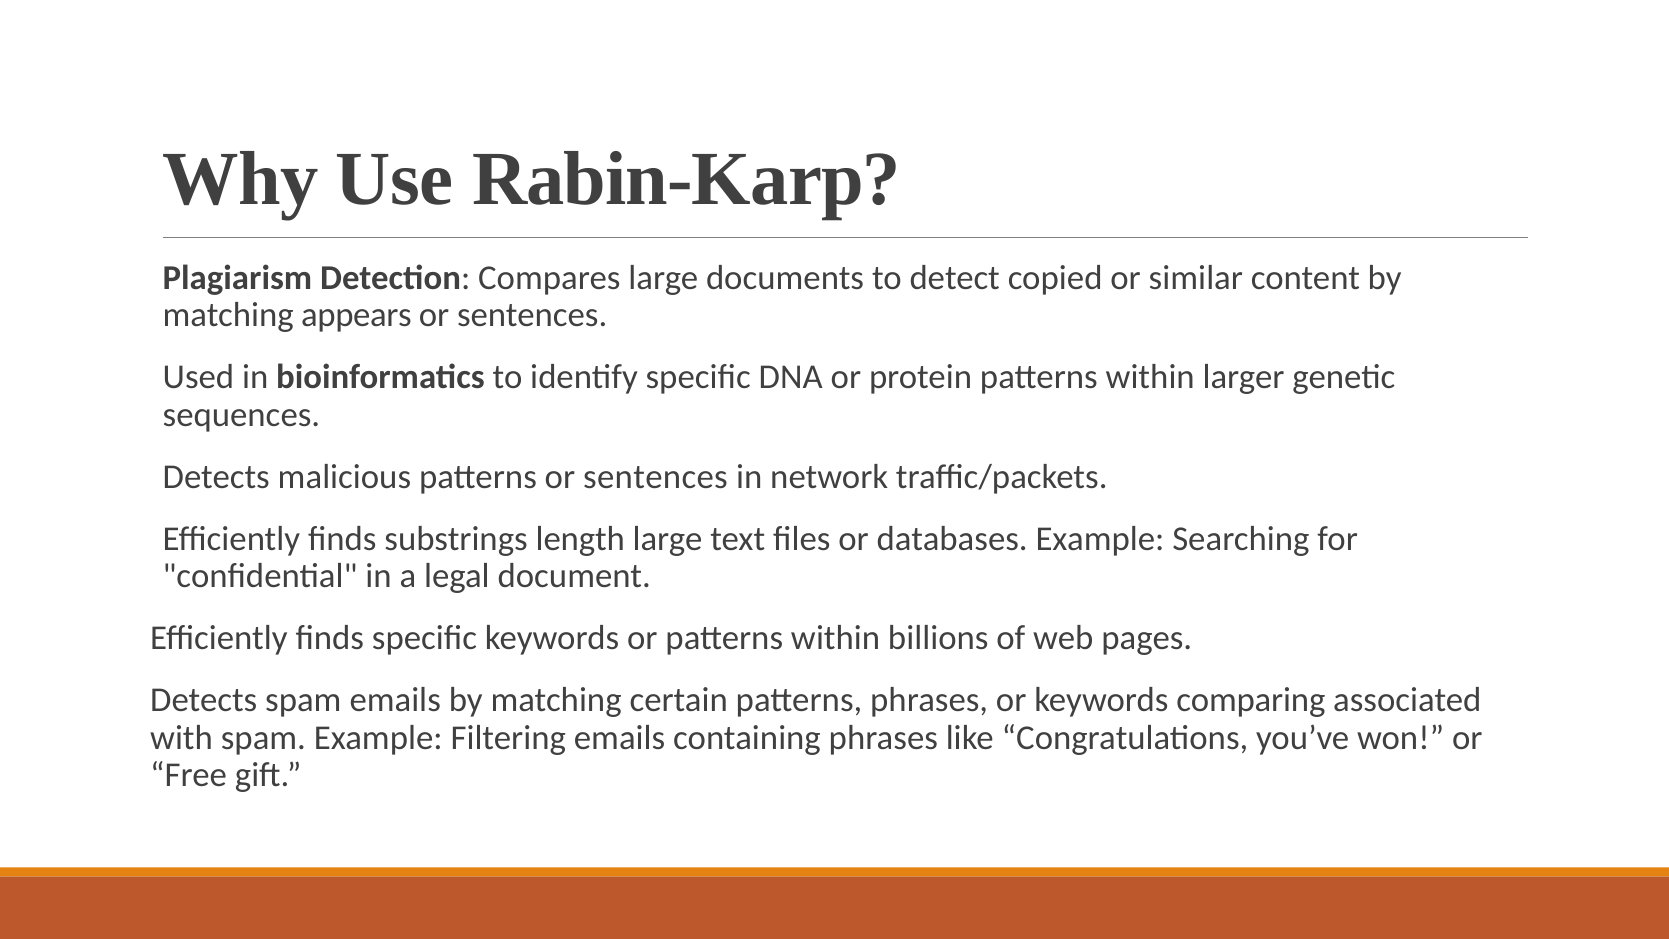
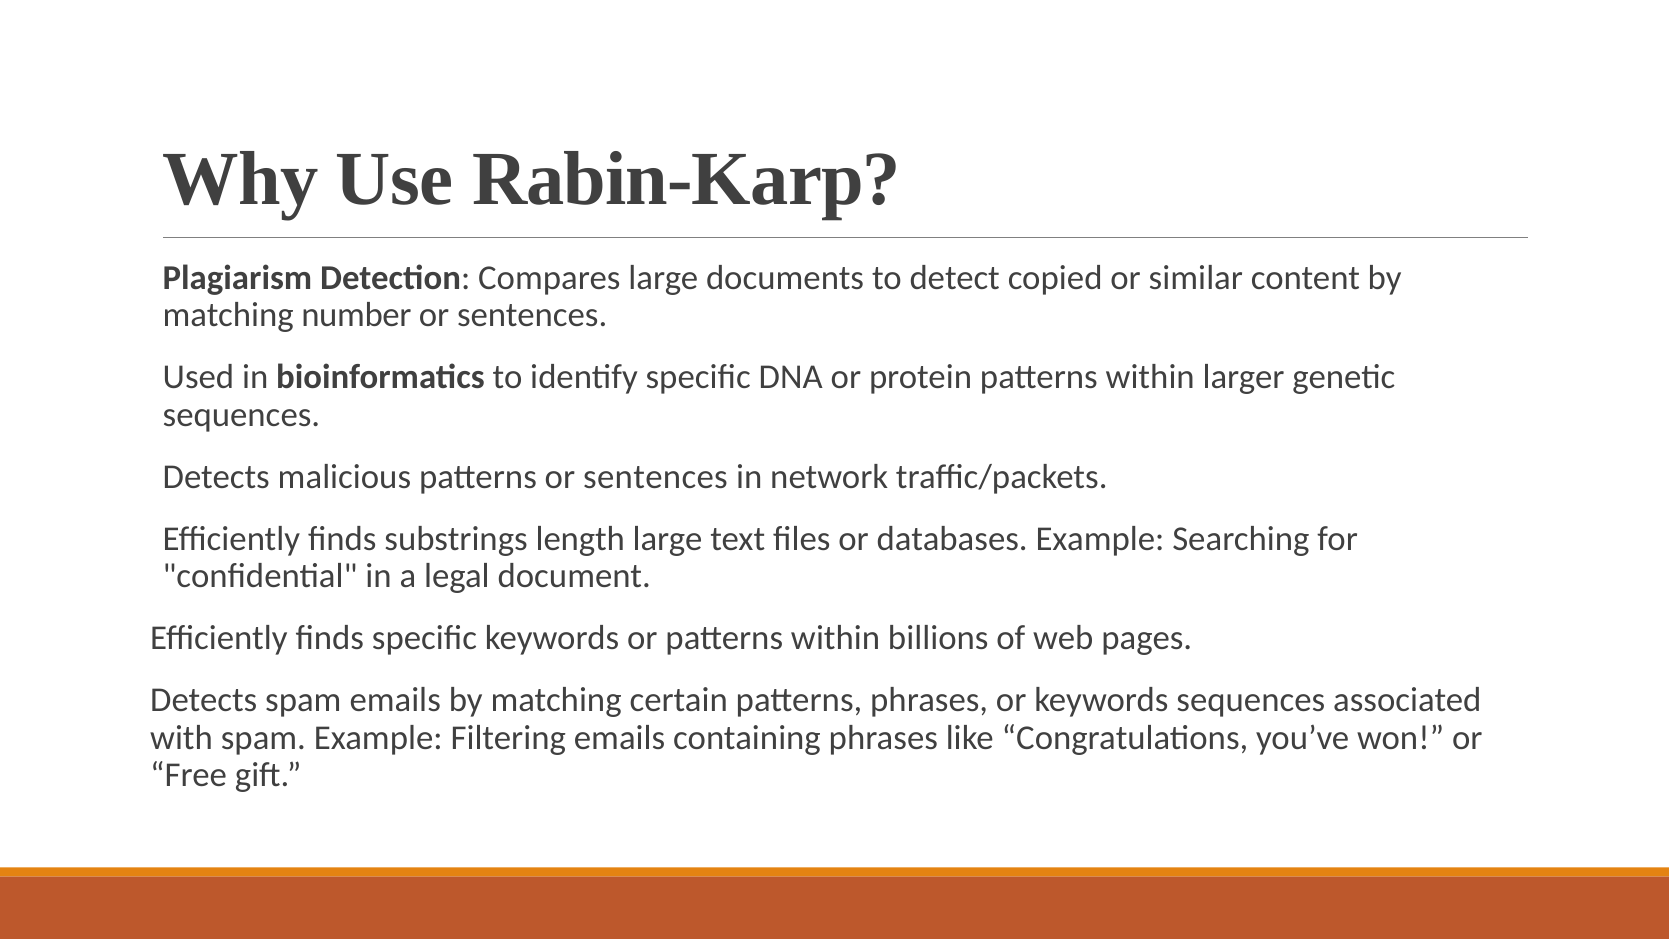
appears: appears -> number
keywords comparing: comparing -> sequences
